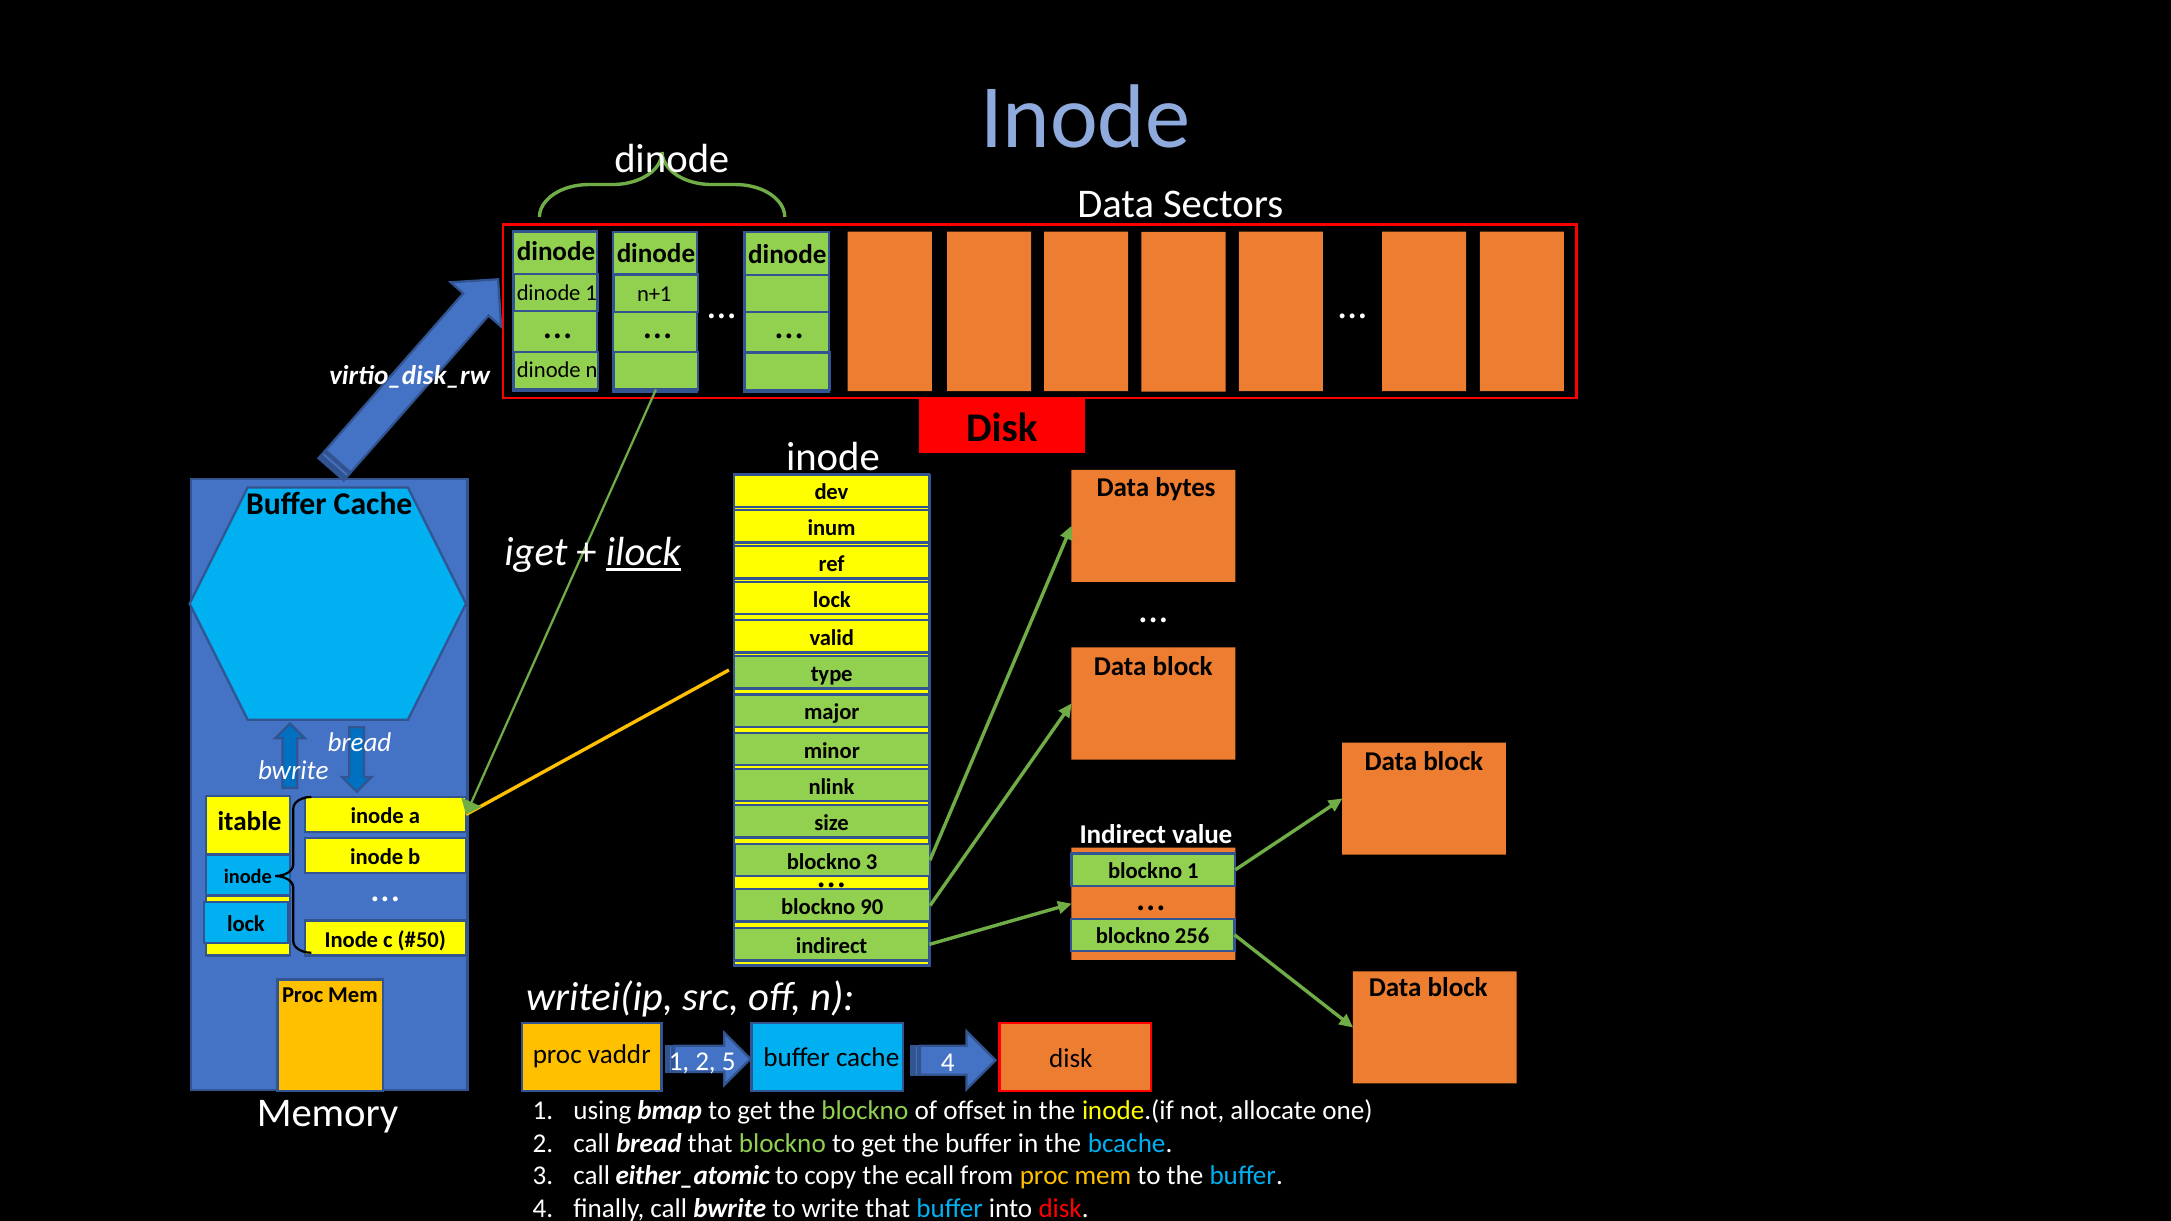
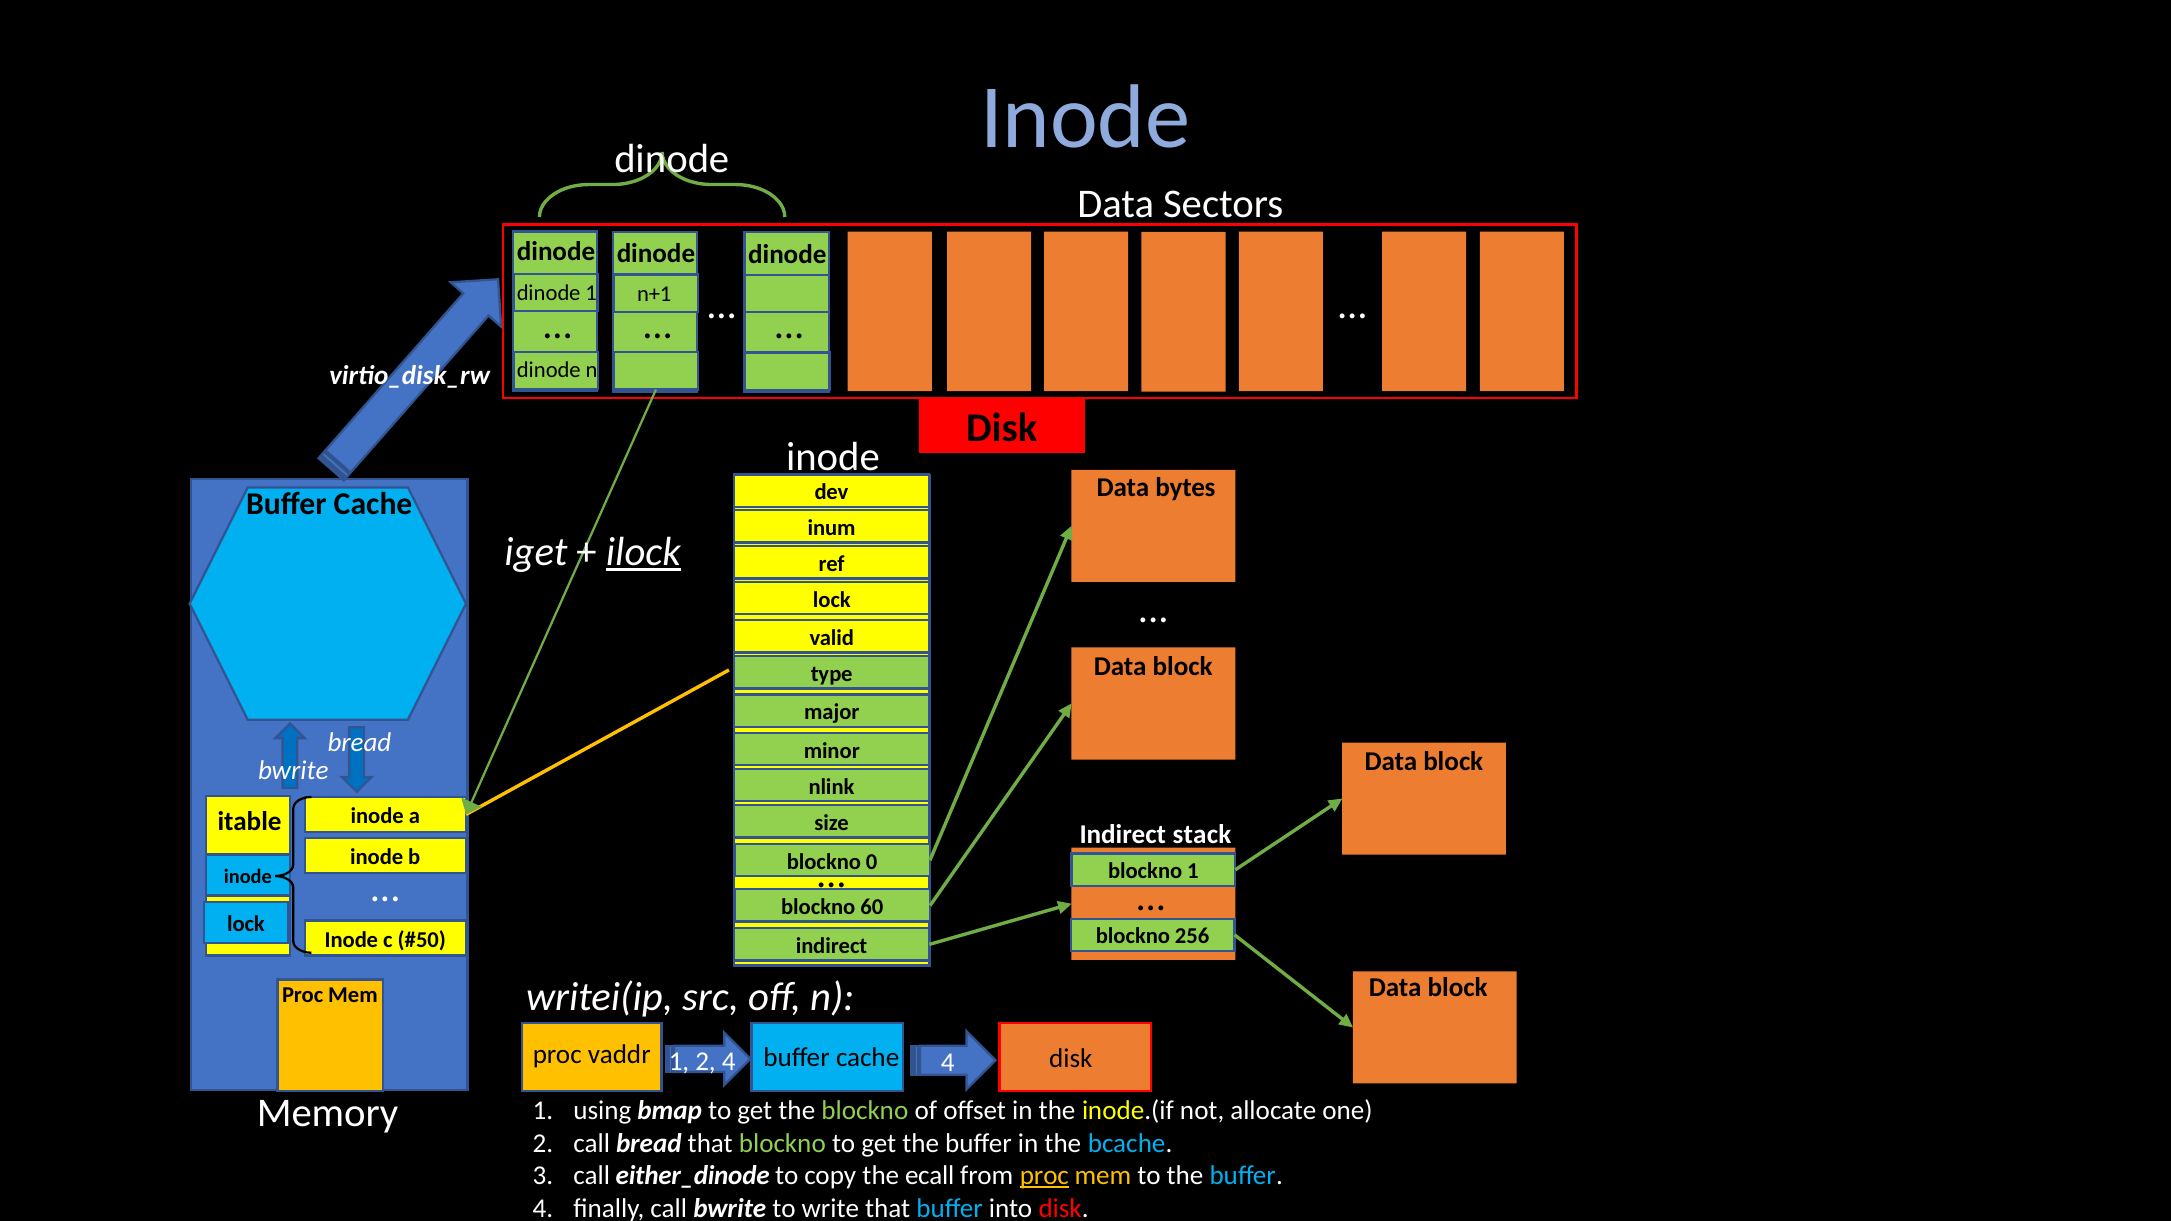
value: value -> stack
3 at (872, 862): 3 -> 0
90: 90 -> 60
2 5: 5 -> 4
either_atomic: either_atomic -> either_dinode
proc at (1044, 1176) underline: none -> present
